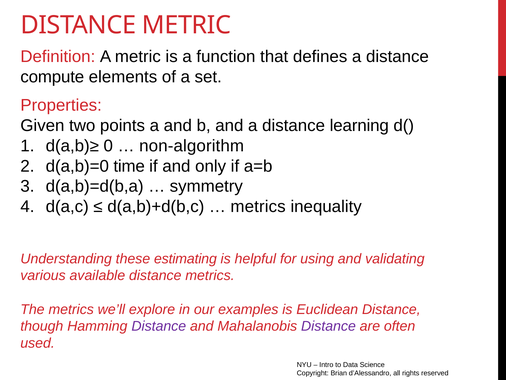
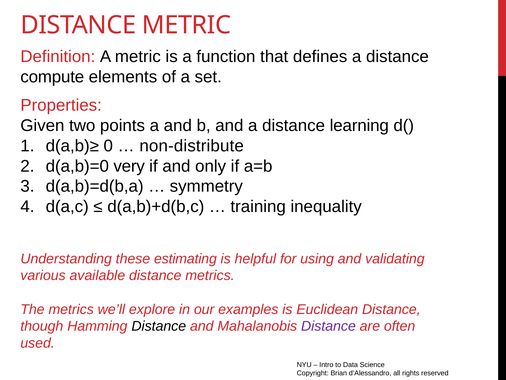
non-algorithm: non-algorithm -> non-distribute
time: time -> very
metrics at (258, 206): metrics -> training
Distance at (159, 326) colour: purple -> black
